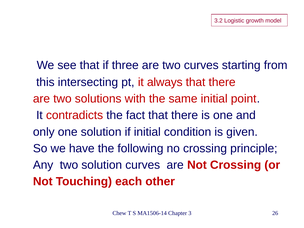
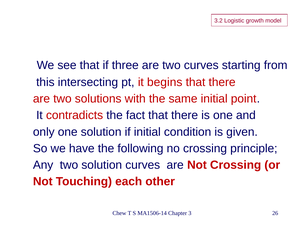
always: always -> begins
